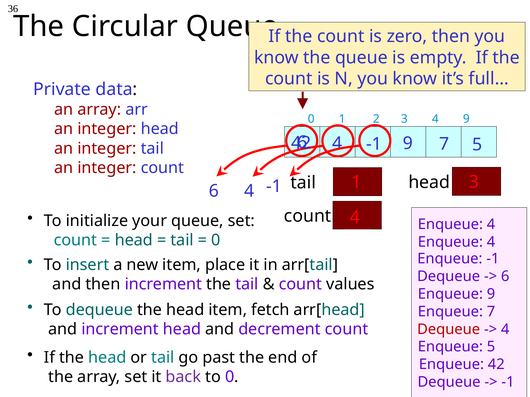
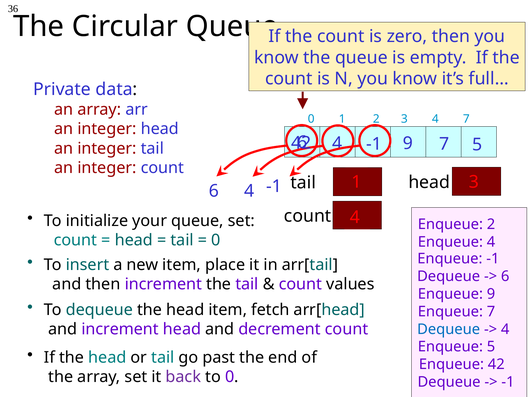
4 9: 9 -> 7
4 at (491, 224): 4 -> 2
Dequeue at (449, 330) colour: red -> blue
